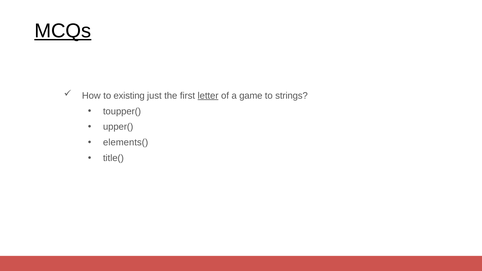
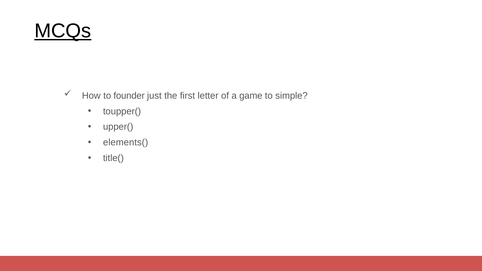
existing: existing -> founder
letter underline: present -> none
strings: strings -> simple
